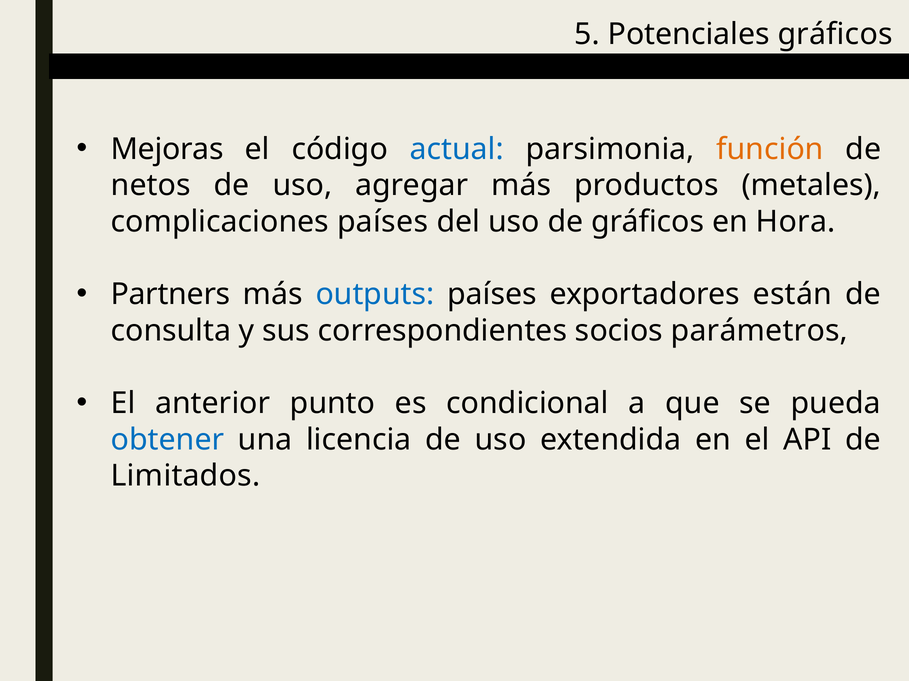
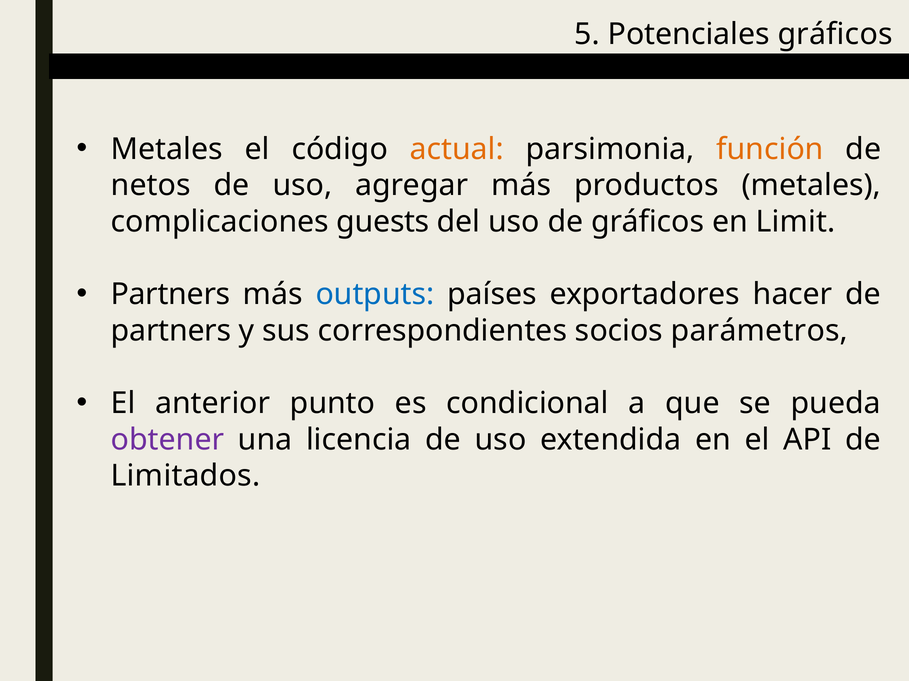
Mejoras at (167, 149): Mejoras -> Metales
actual colour: blue -> orange
complicaciones países: países -> guests
Hora: Hora -> Limit
están: están -> hacer
consulta at (171, 331): consulta -> partners
obtener colour: blue -> purple
